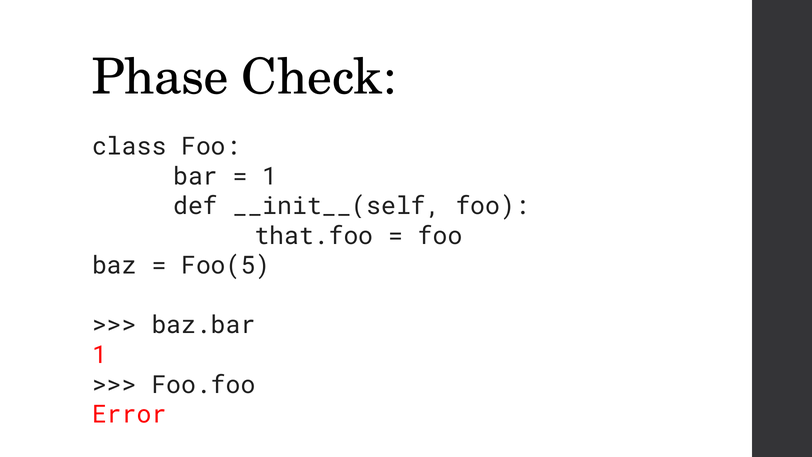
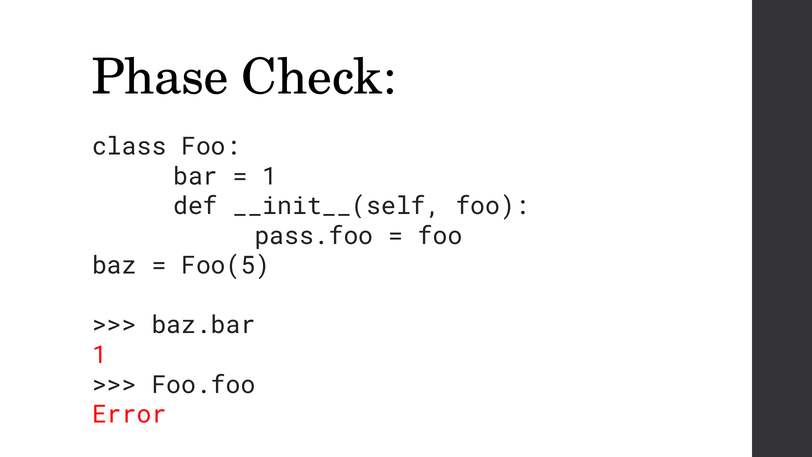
that.foo: that.foo -> pass.foo
